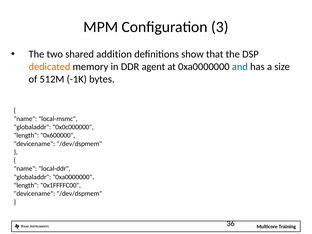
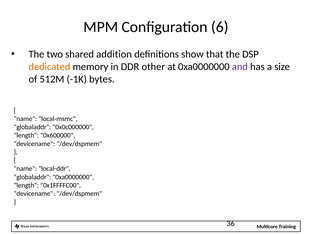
3: 3 -> 6
agent: agent -> other
and colour: blue -> purple
